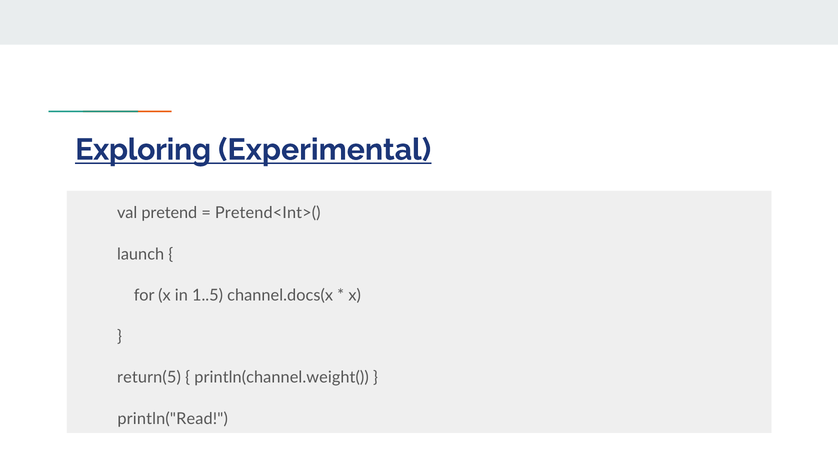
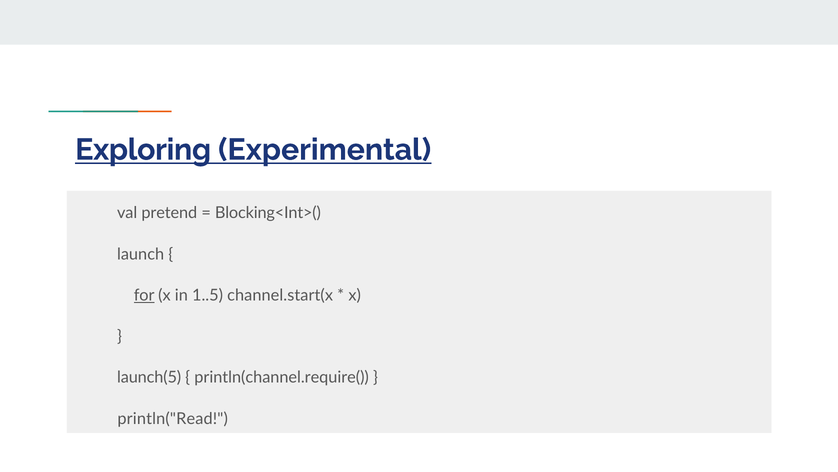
Pretend<Int>(: Pretend<Int>( -> Blocking<Int>(
for underline: none -> present
channel.docs(x: channel.docs(x -> channel.start(x
return(5: return(5 -> launch(5
println(channel.weight(: println(channel.weight( -> println(channel.require(
